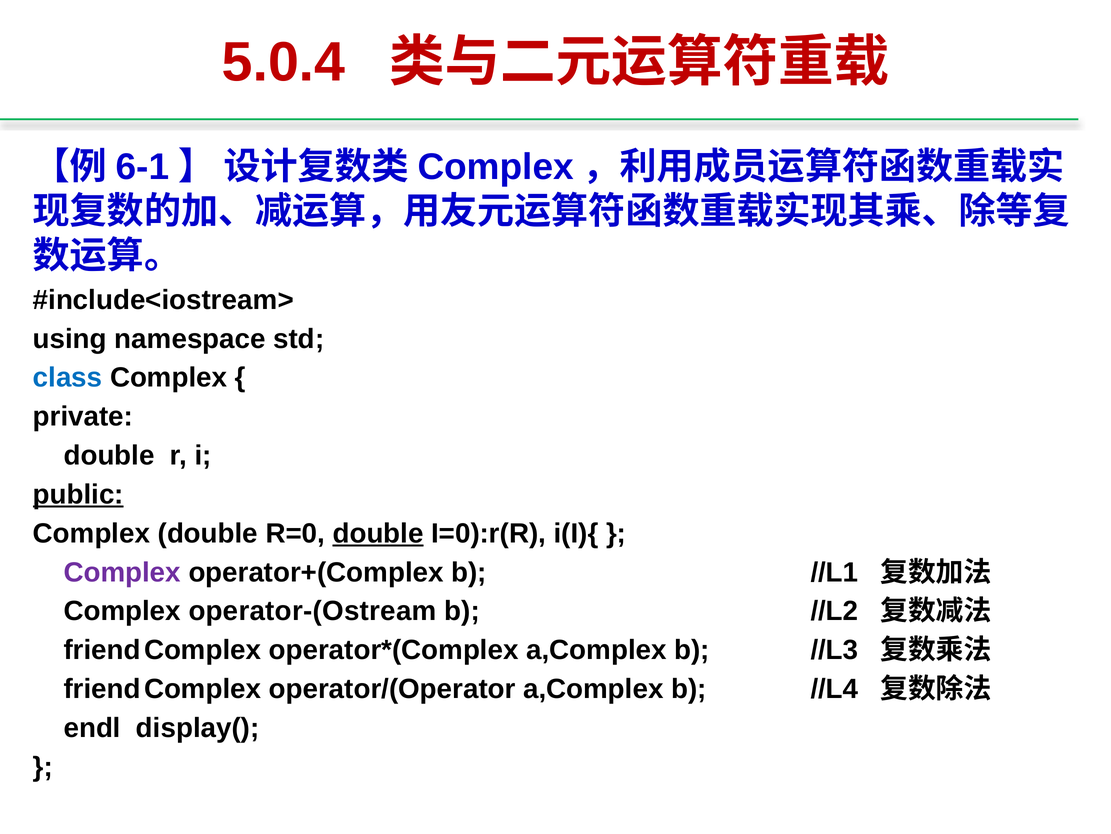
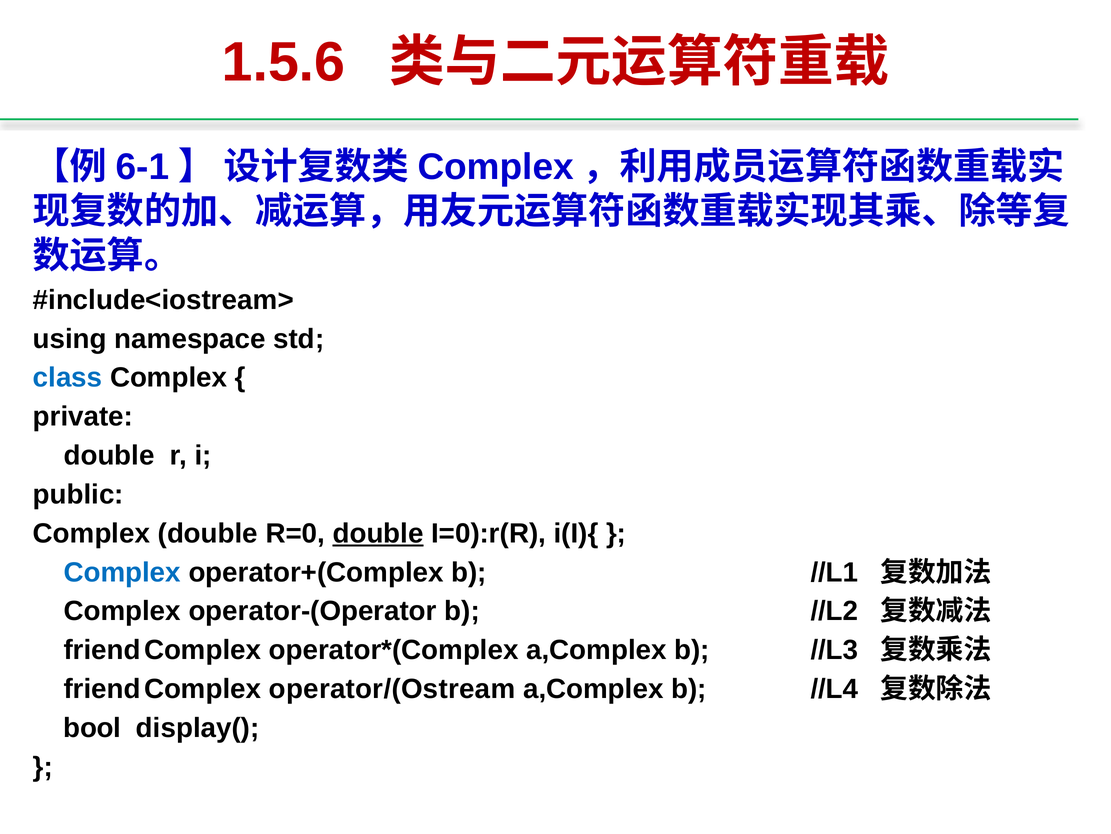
5.0.4: 5.0.4 -> 1.5.6
public underline: present -> none
Complex at (122, 572) colour: purple -> blue
operator-(Ostream: operator-(Ostream -> operator-(Operator
operator/(Operator: operator/(Operator -> operator/(Ostream
endl: endl -> bool
